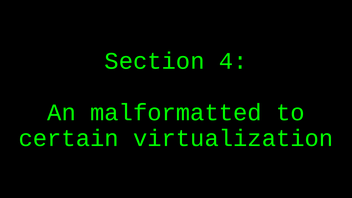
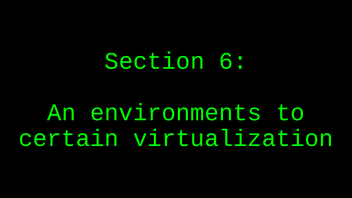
4: 4 -> 6
malformatted: malformatted -> environments
